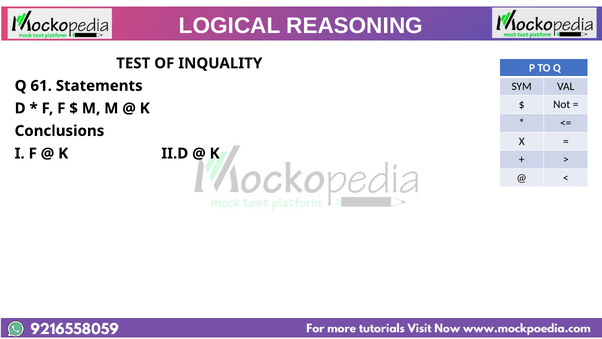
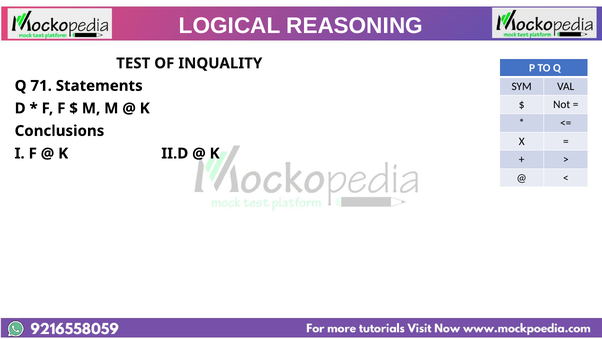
61: 61 -> 71
